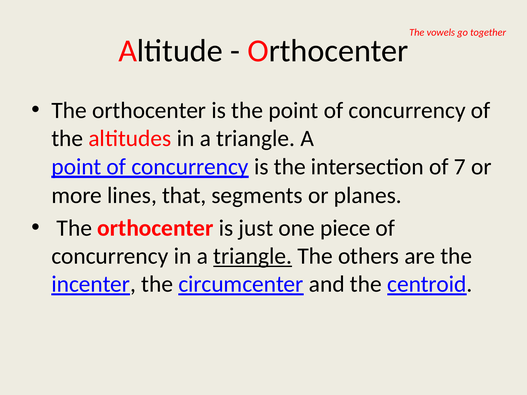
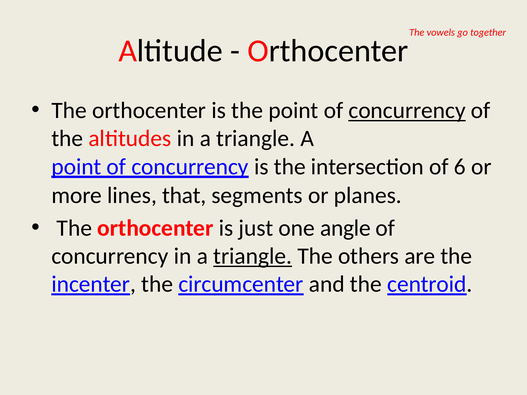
concurrency at (407, 111) underline: none -> present
7: 7 -> 6
piece: piece -> angle
